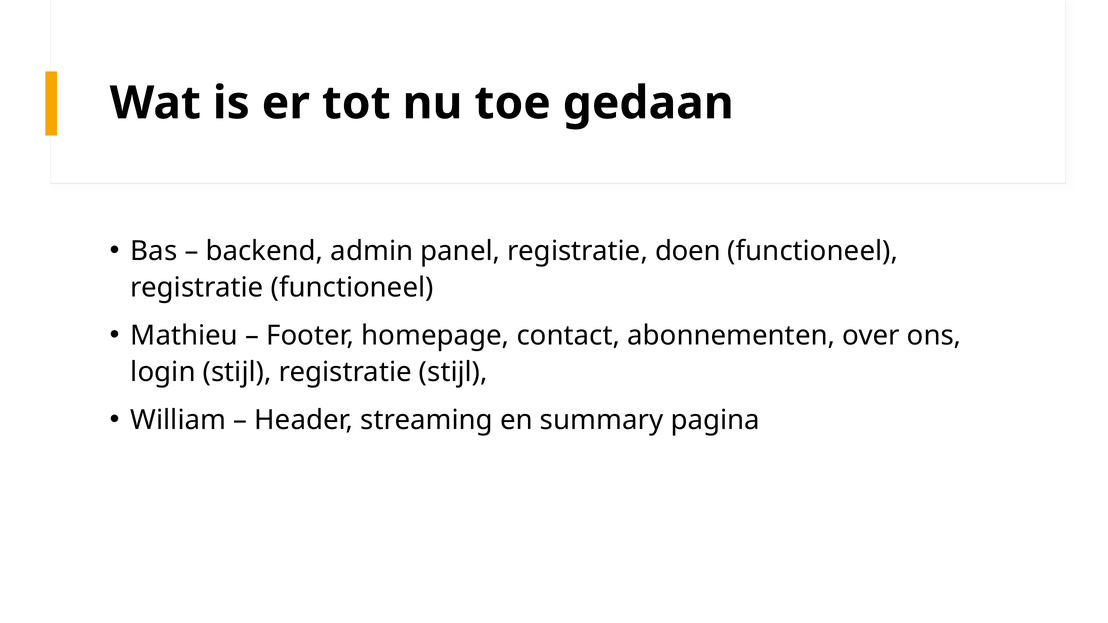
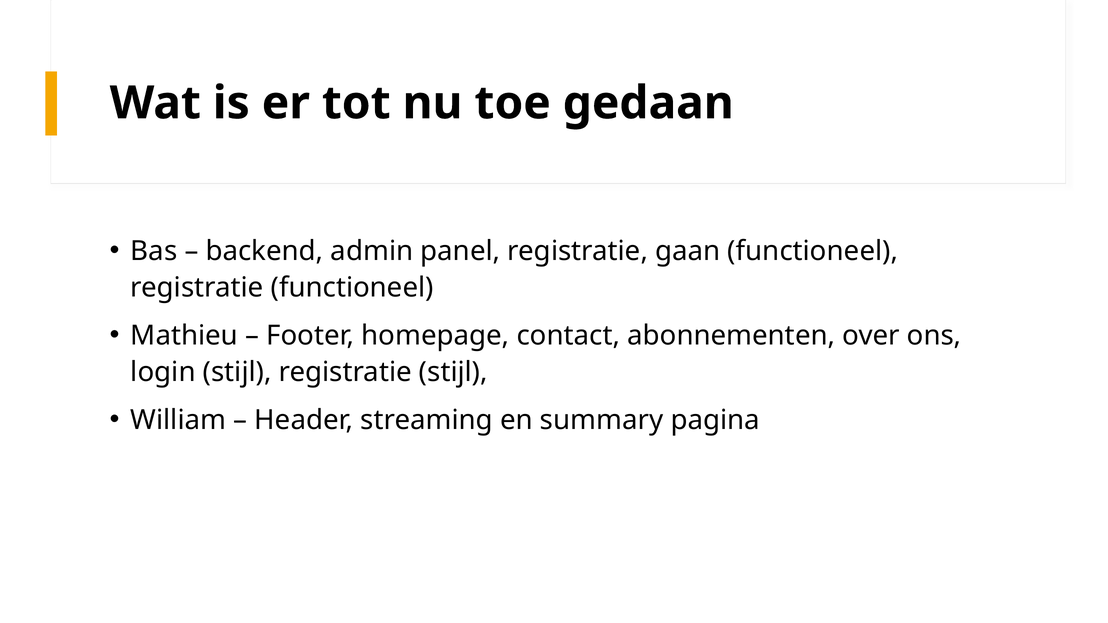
doen: doen -> gaan
